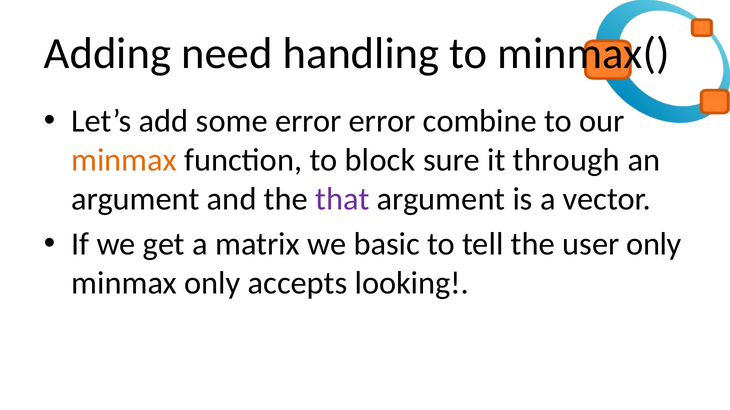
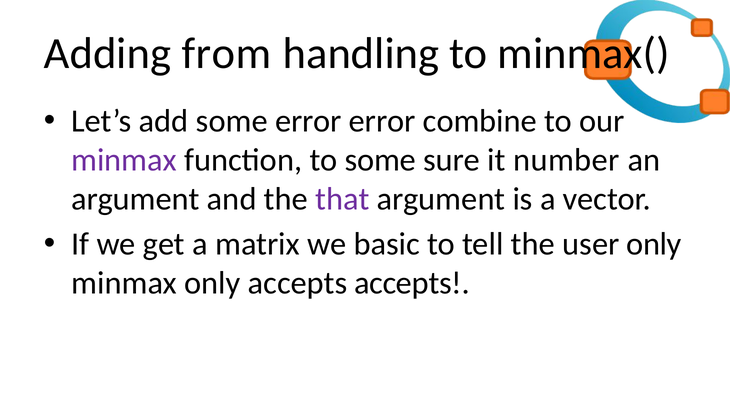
need: need -> from
minmax at (124, 160) colour: orange -> purple
to block: block -> some
through: through -> number
accepts looking: looking -> accepts
